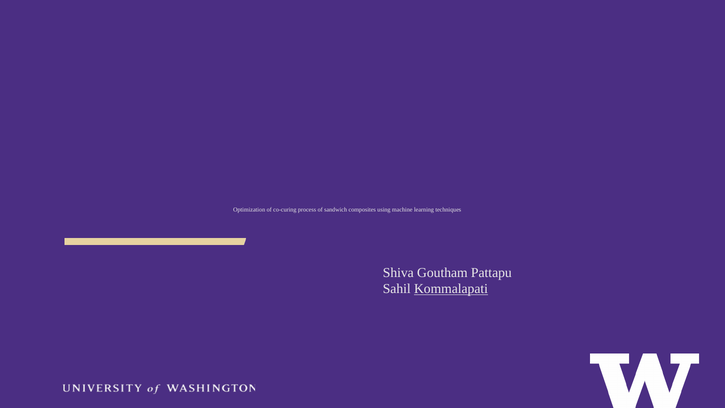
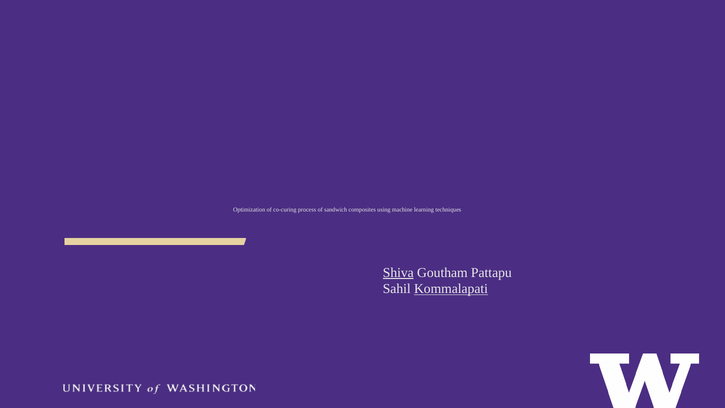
Shiva underline: none -> present
